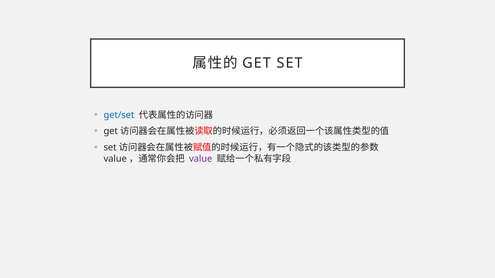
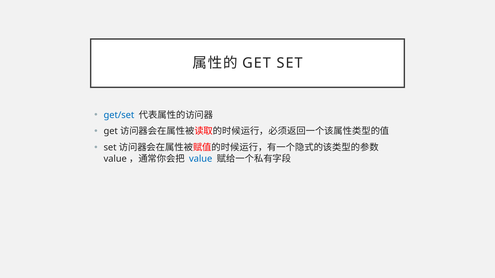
value colour: purple -> blue
